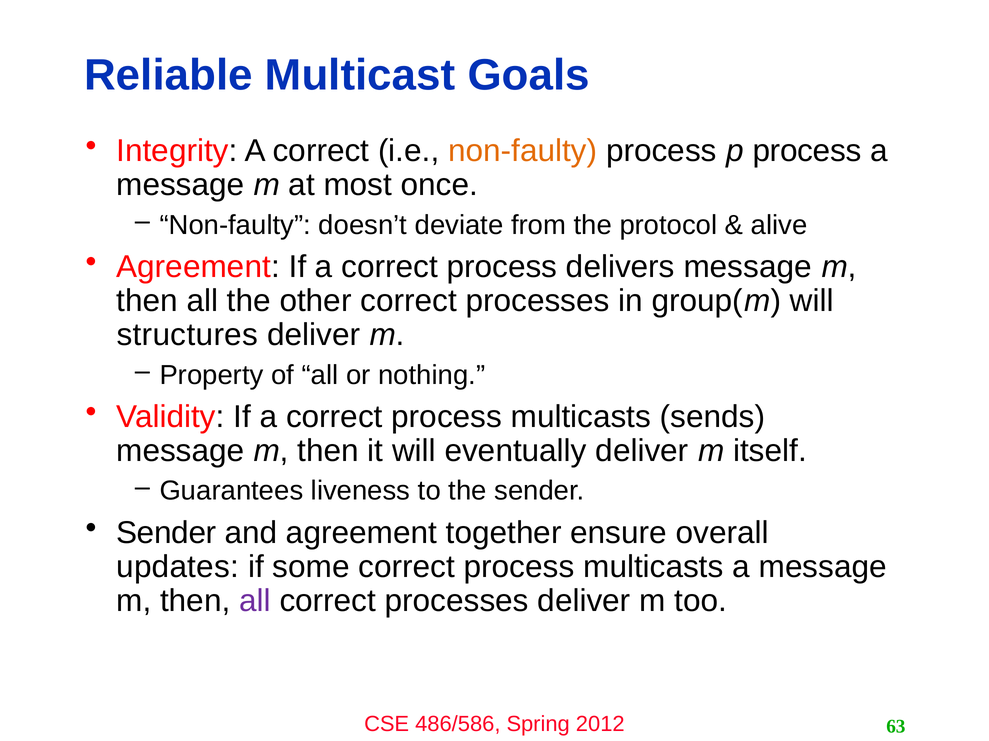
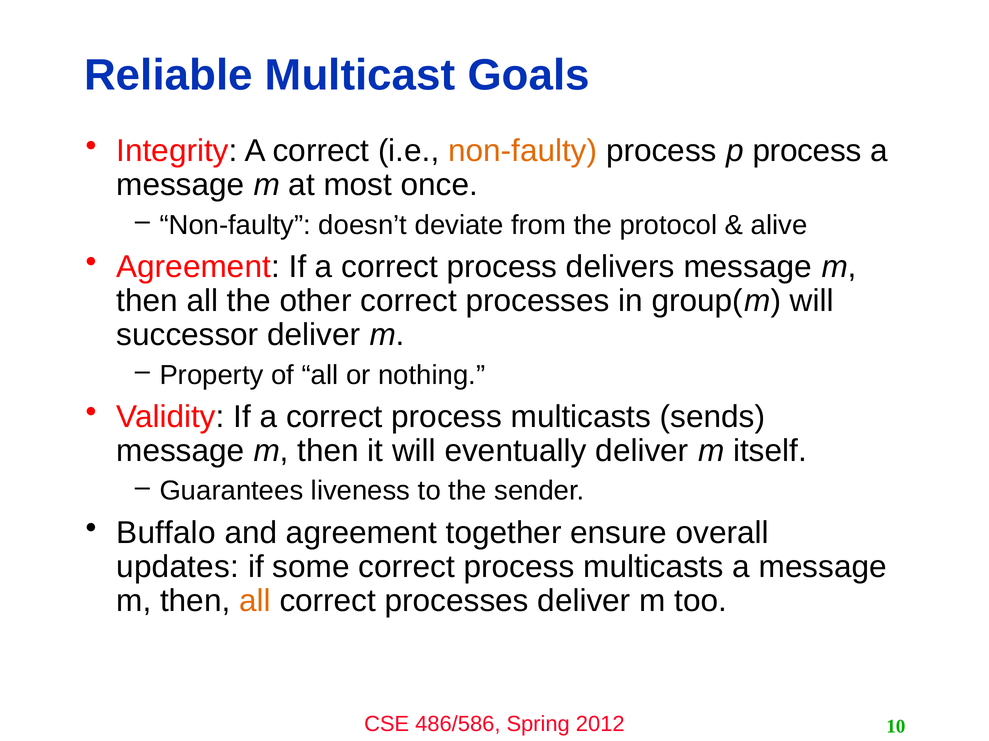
structures: structures -> successor
Sender at (166, 533): Sender -> Buffalo
all at (255, 601) colour: purple -> orange
63: 63 -> 10
